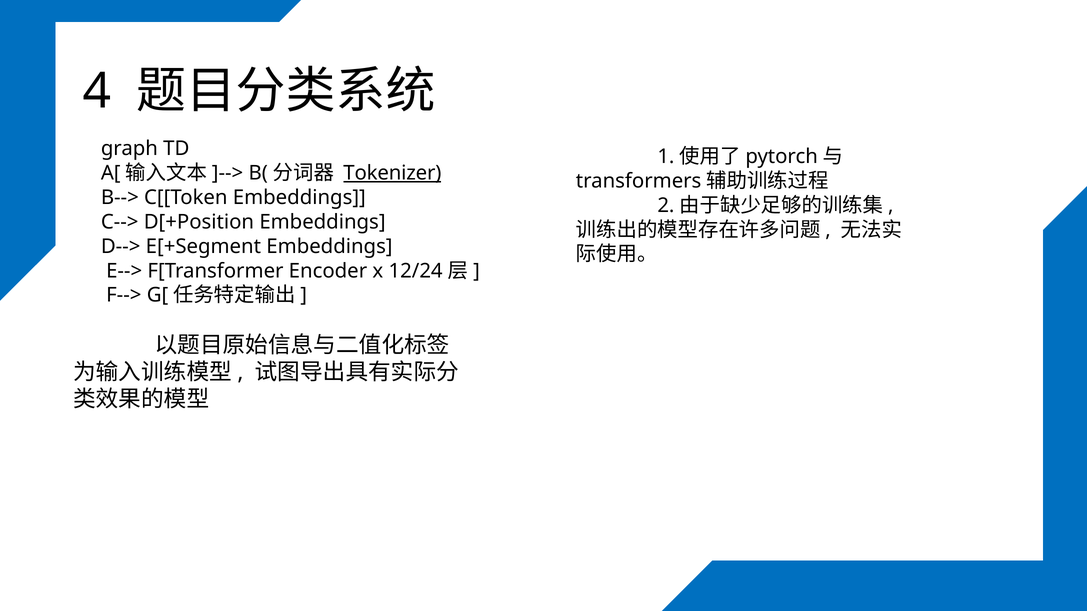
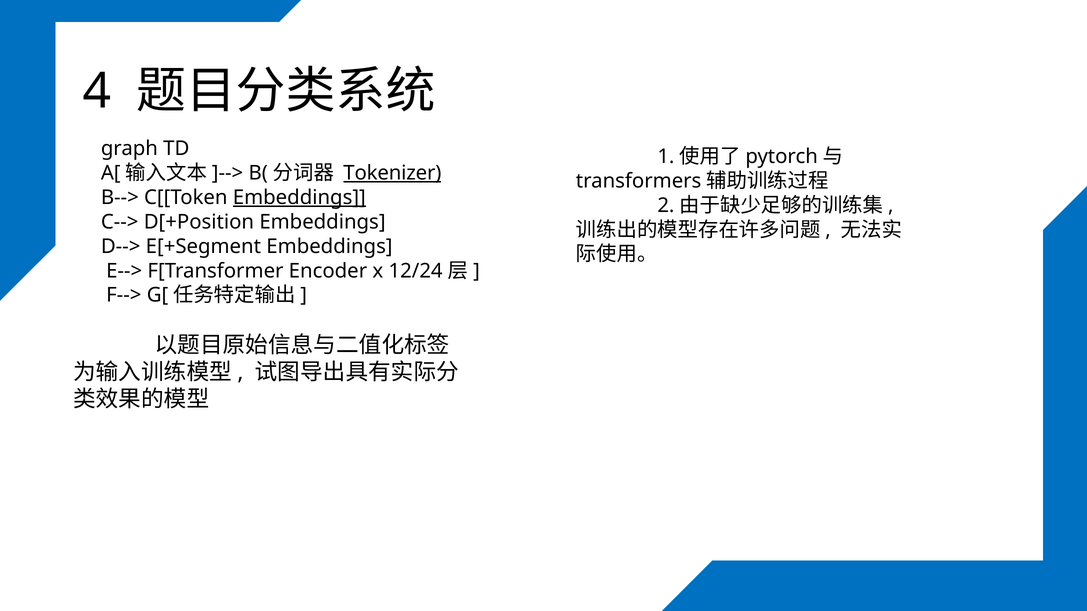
Embeddings at (299, 198) underline: none -> present
